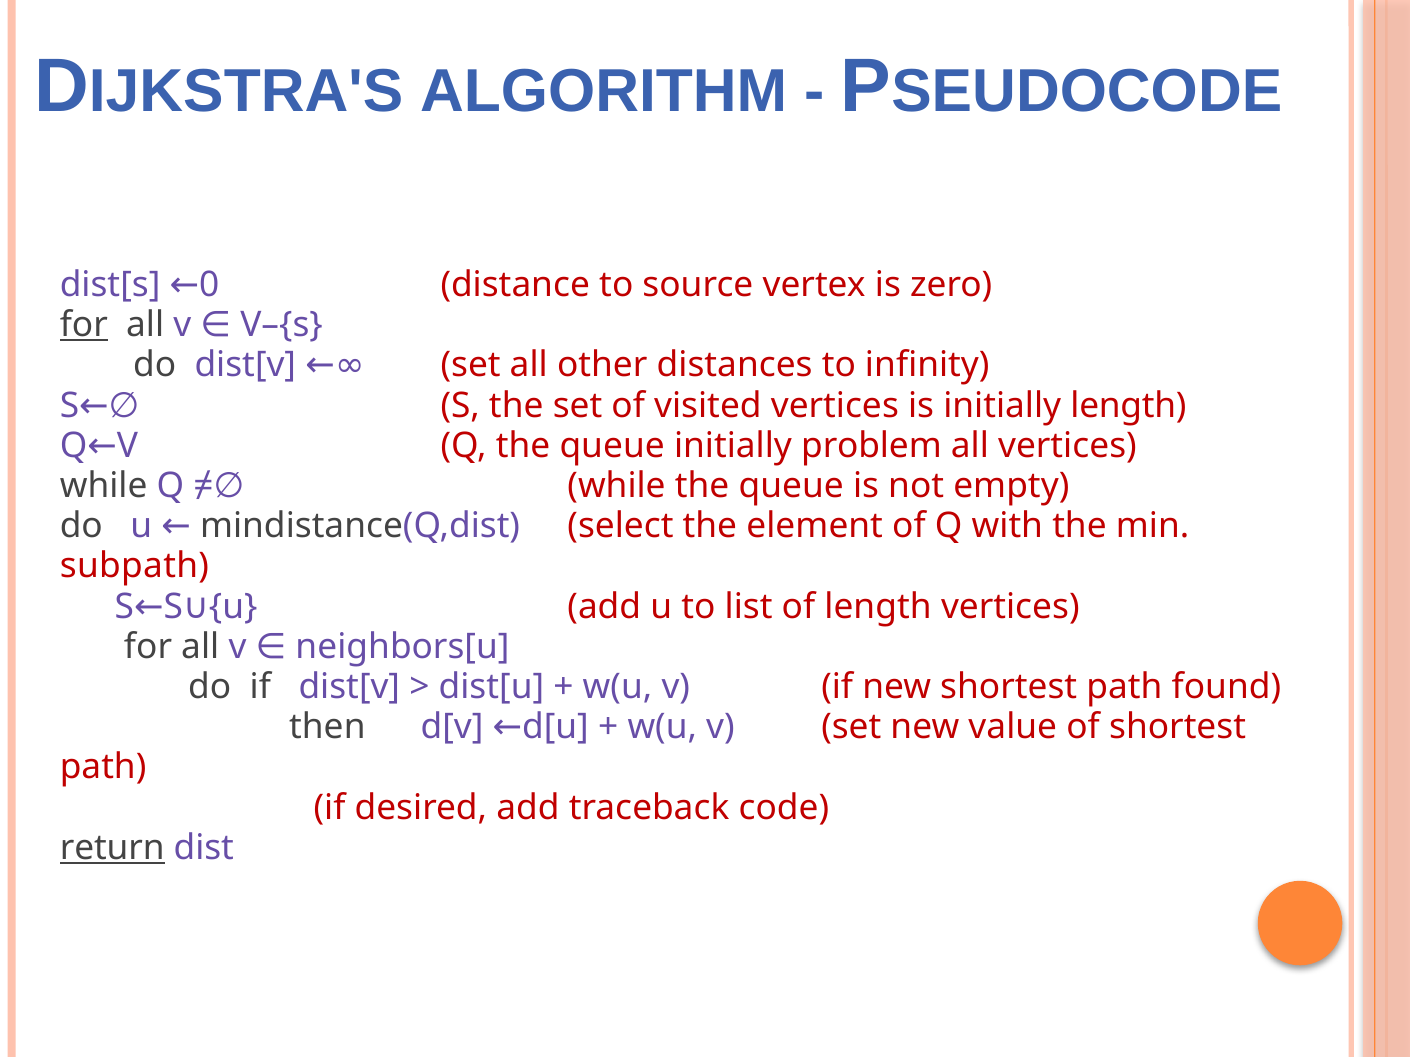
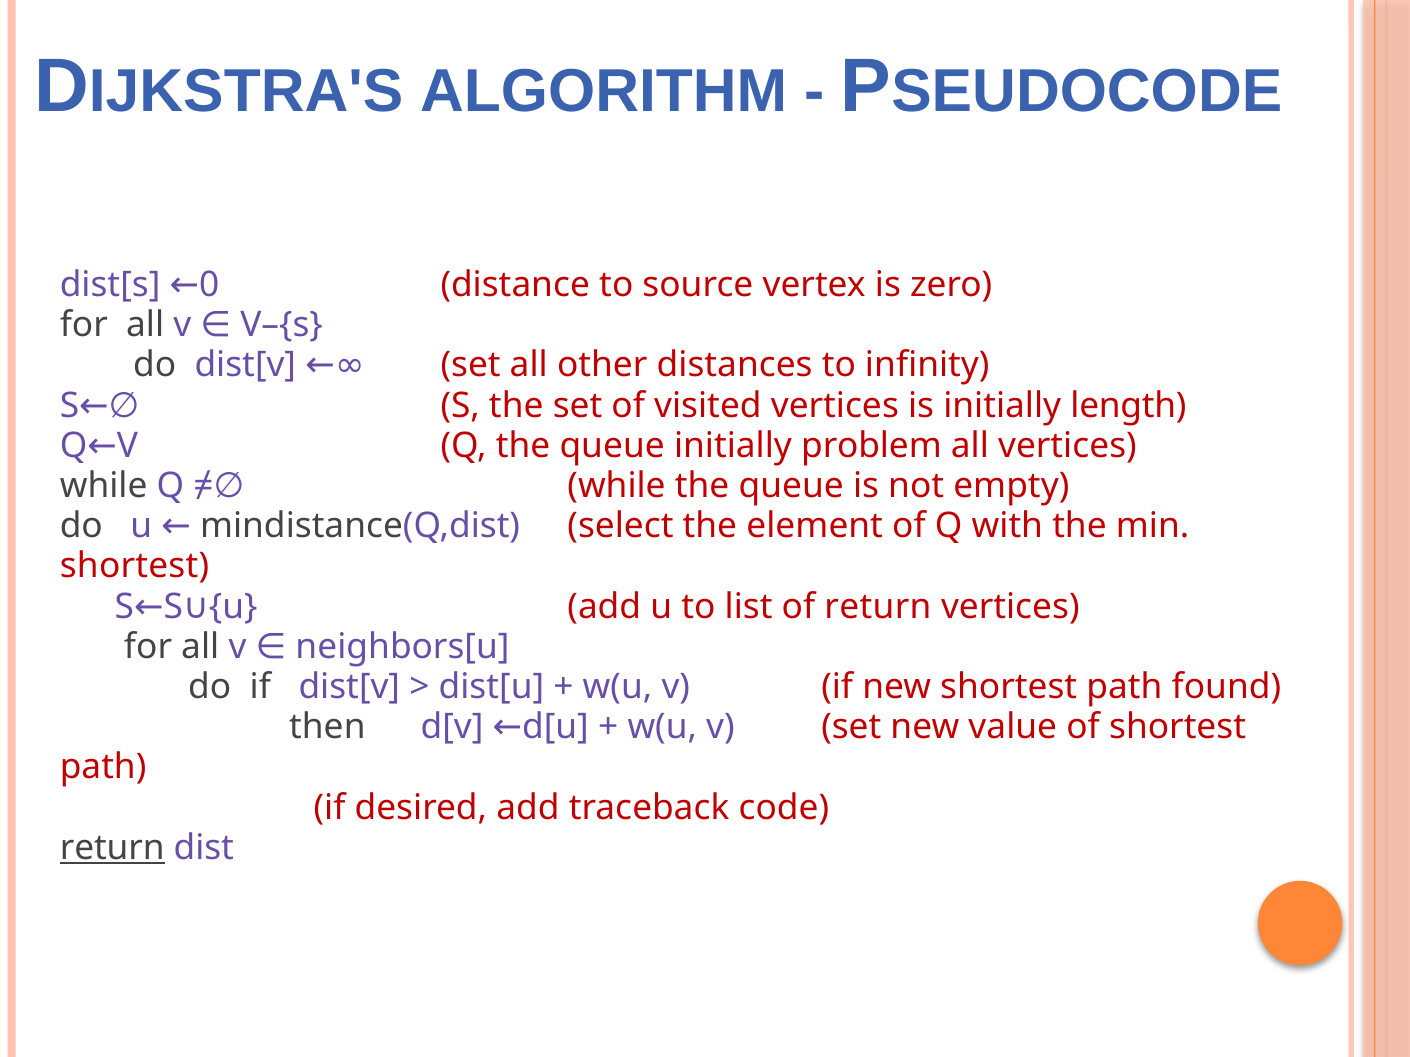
for at (84, 325) underline: present -> none
subpath at (134, 566): subpath -> shortest
of length: length -> return
